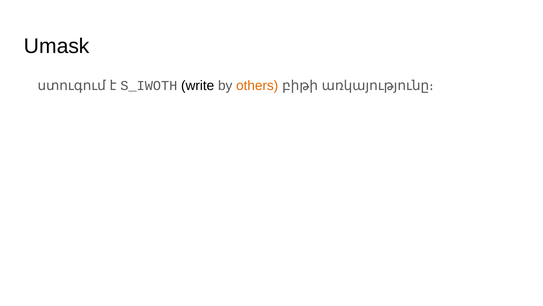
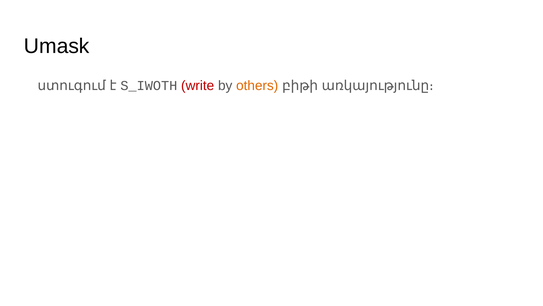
write colour: black -> red
